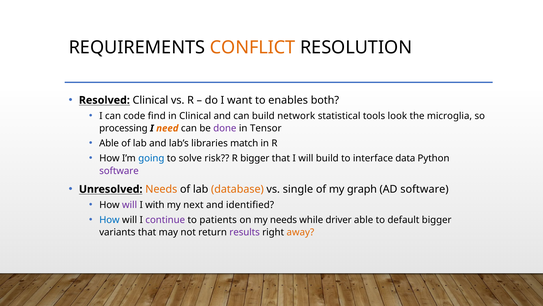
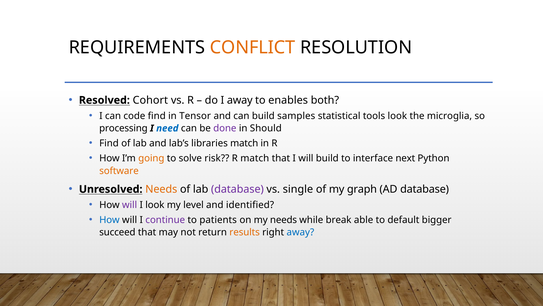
Resolved Clinical: Clinical -> Cohort
I want: want -> away
in Clinical: Clinical -> Tensor
network: network -> samples
need colour: orange -> blue
Tensor: Tensor -> Should
Able at (109, 143): Able -> Find
going colour: blue -> orange
R bigger: bigger -> match
data: data -> next
software at (119, 171) colour: purple -> orange
database at (237, 189) colour: orange -> purple
AD software: software -> database
I with: with -> look
next: next -> level
driver: driver -> break
variants: variants -> succeed
results colour: purple -> orange
away at (300, 232) colour: orange -> blue
